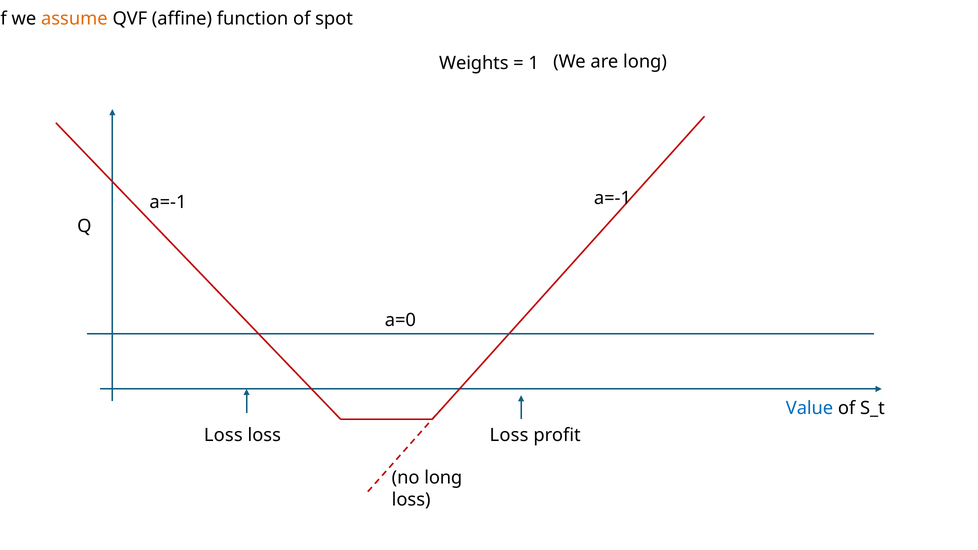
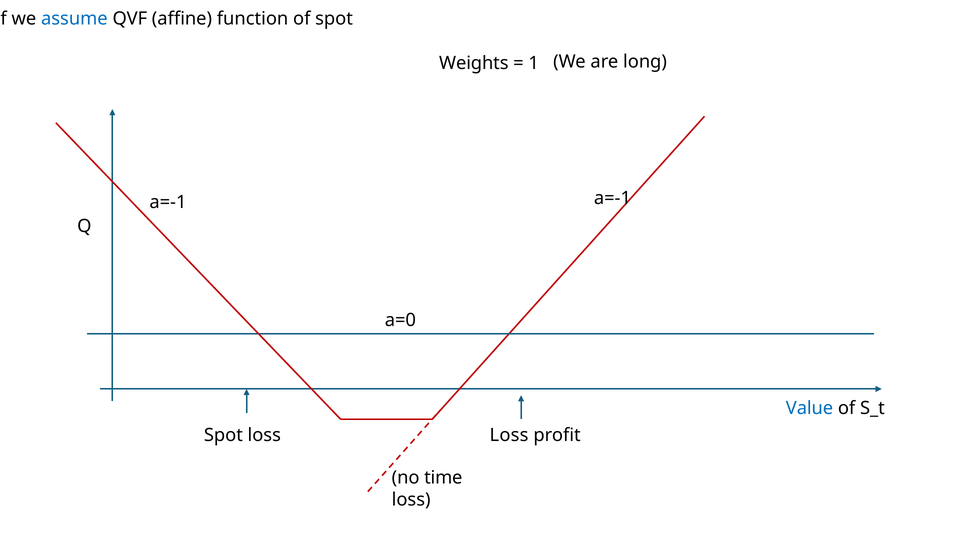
assume colour: orange -> blue
Loss at (223, 435): Loss -> Spot
no long: long -> time
